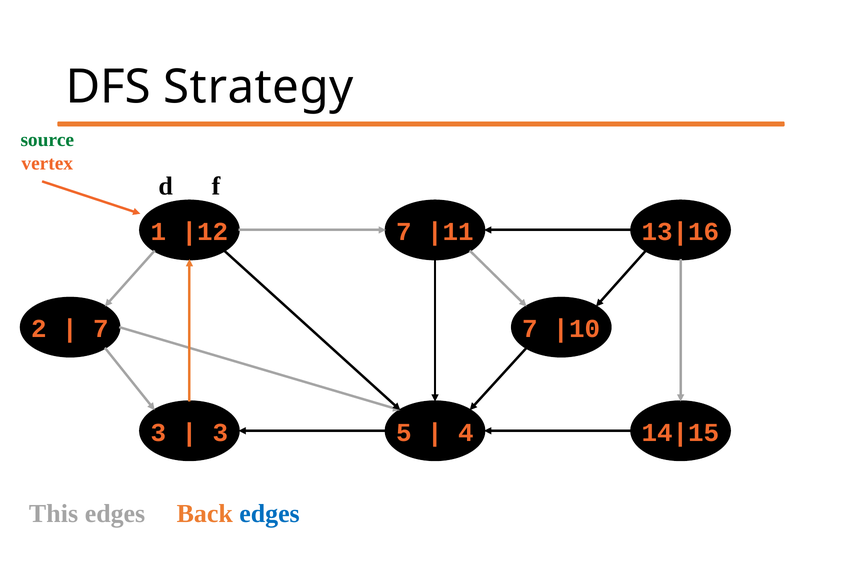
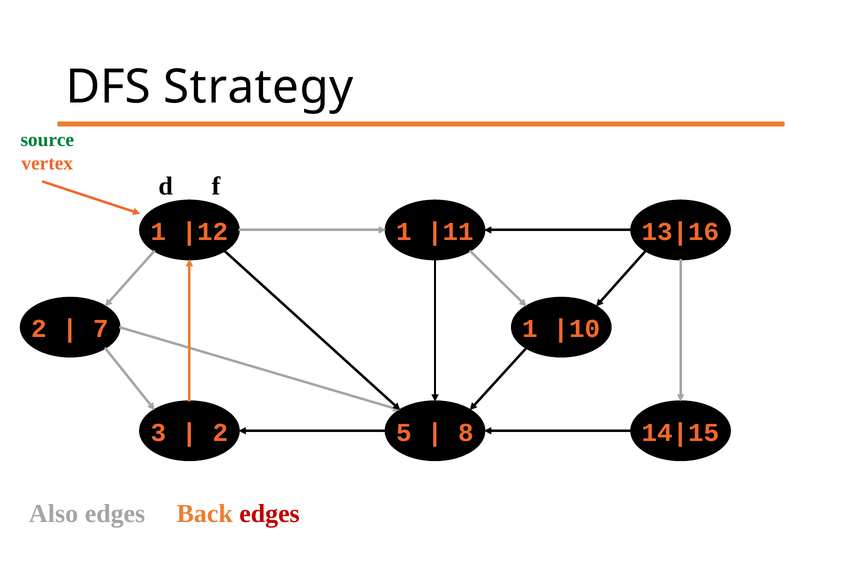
7 at (404, 232): 7 -> 1
7 7: 7 -> 1
3 at (220, 433): 3 -> 2
4: 4 -> 8
This: This -> Also
edges at (270, 513) colour: blue -> red
